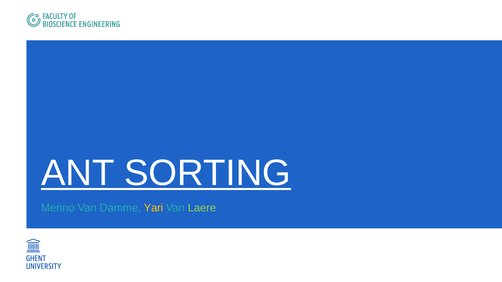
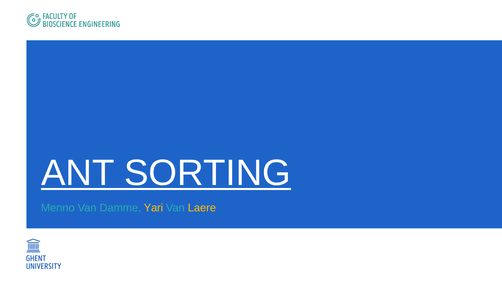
Laere colour: light green -> yellow
